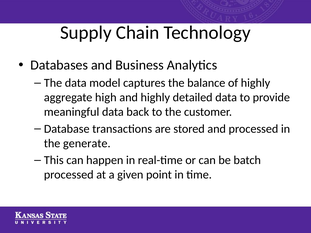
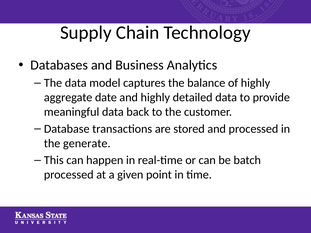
high: high -> date
